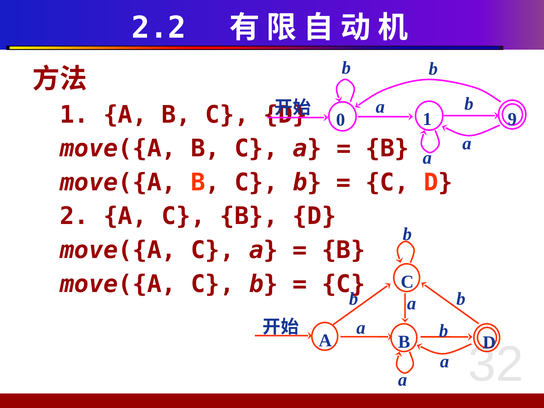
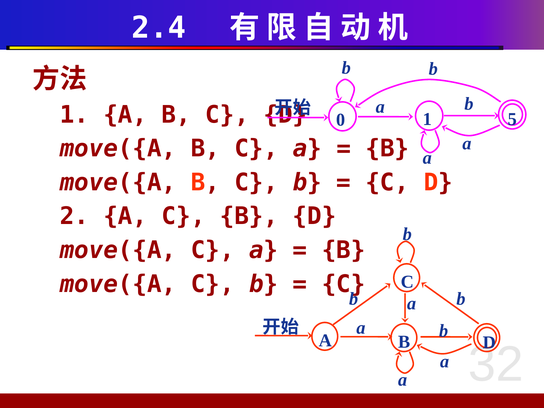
2.2: 2.2 -> 2.4
9: 9 -> 5
